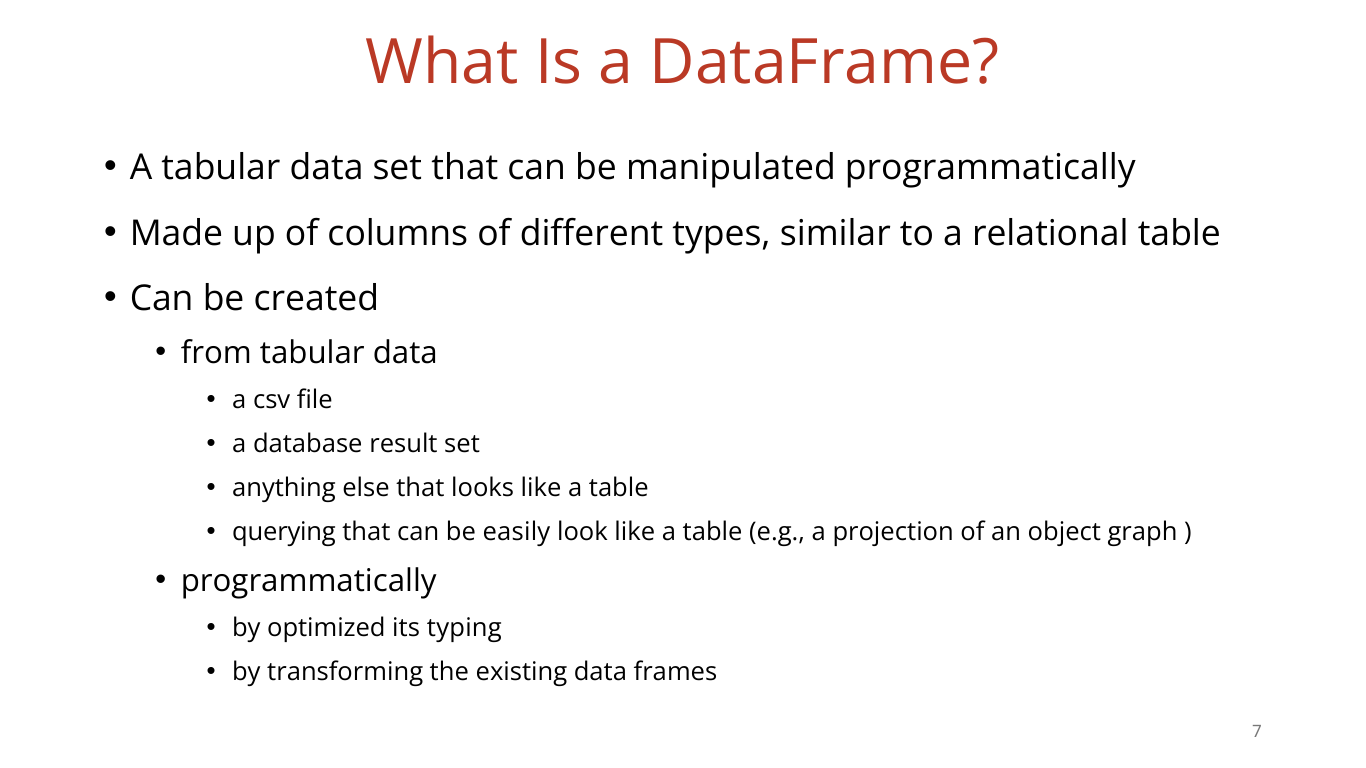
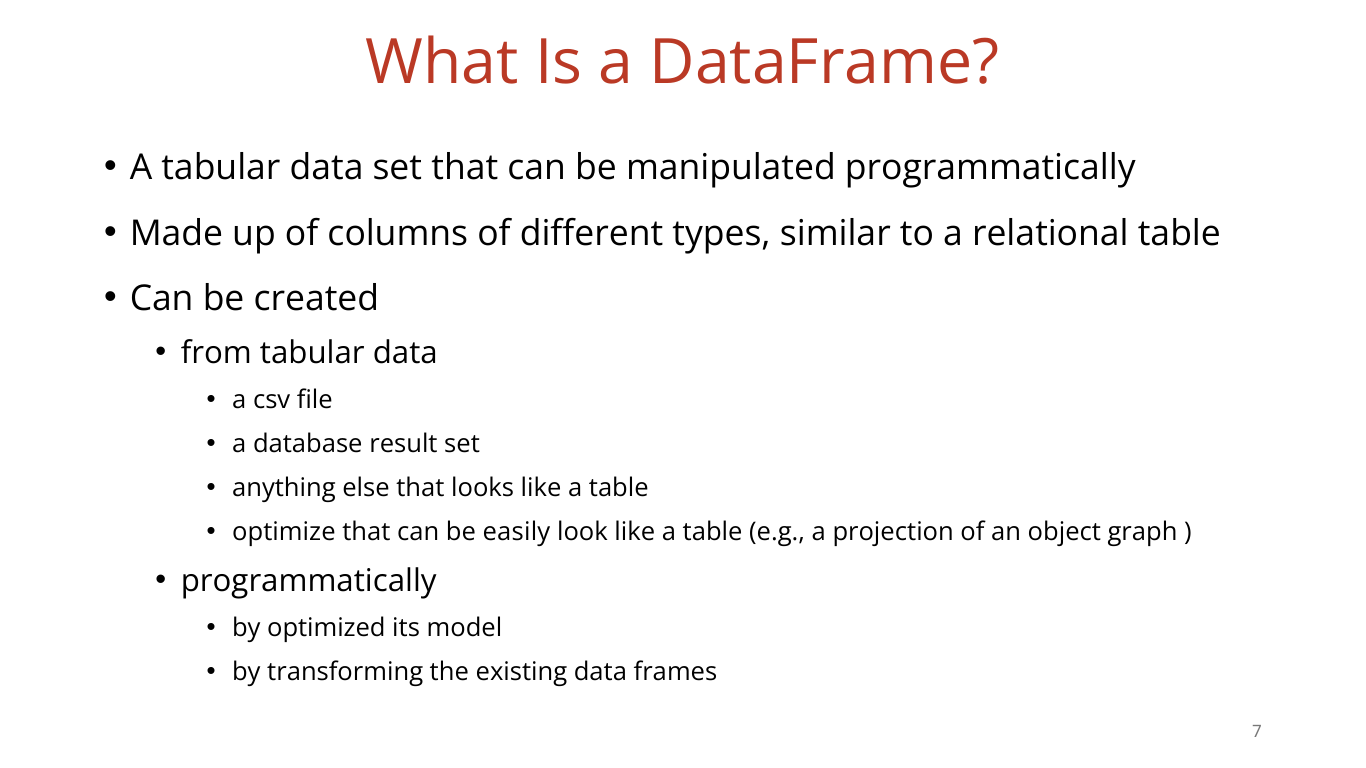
querying: querying -> optimize
typing: typing -> model
